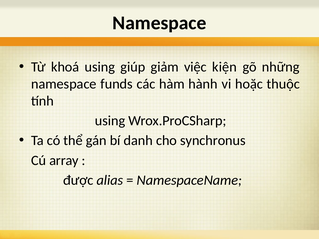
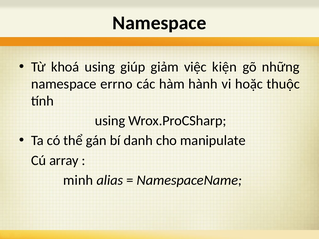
funds: funds -> errno
synchronus: synchronus -> manipulate
được: được -> minh
